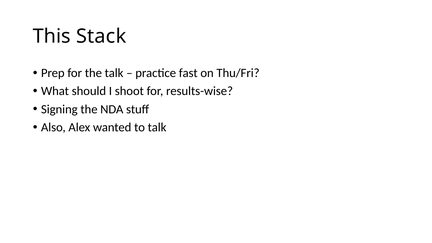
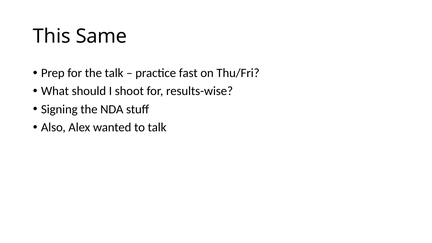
Stack: Stack -> Same
